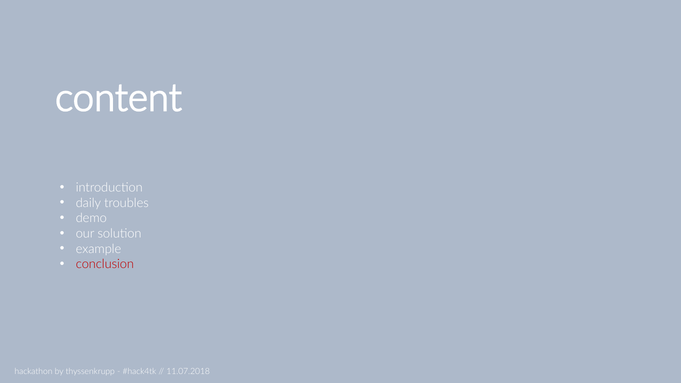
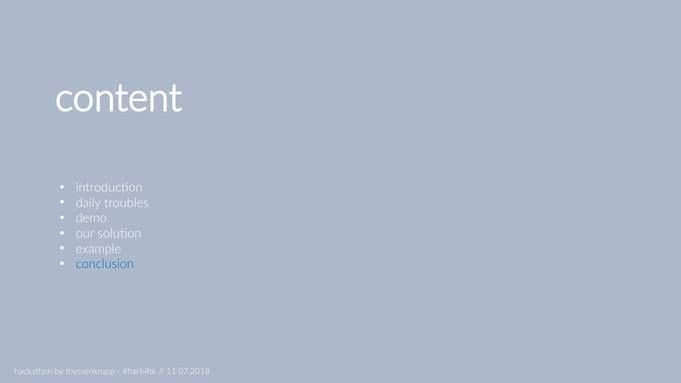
conclusion colour: red -> blue
